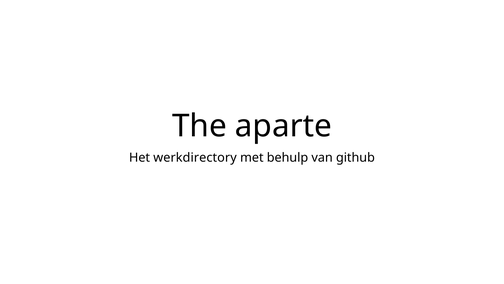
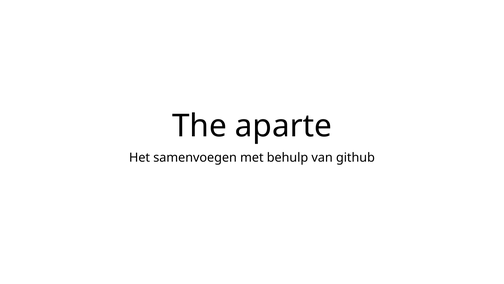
werkdirectory: werkdirectory -> samenvoegen
